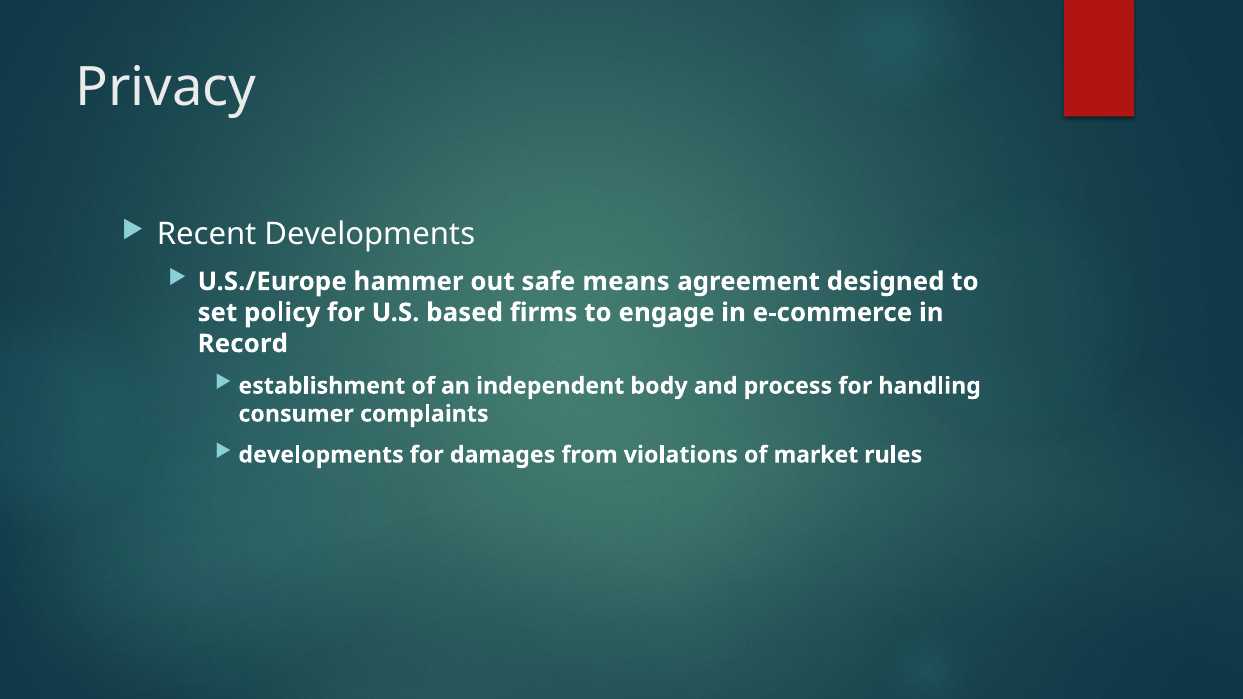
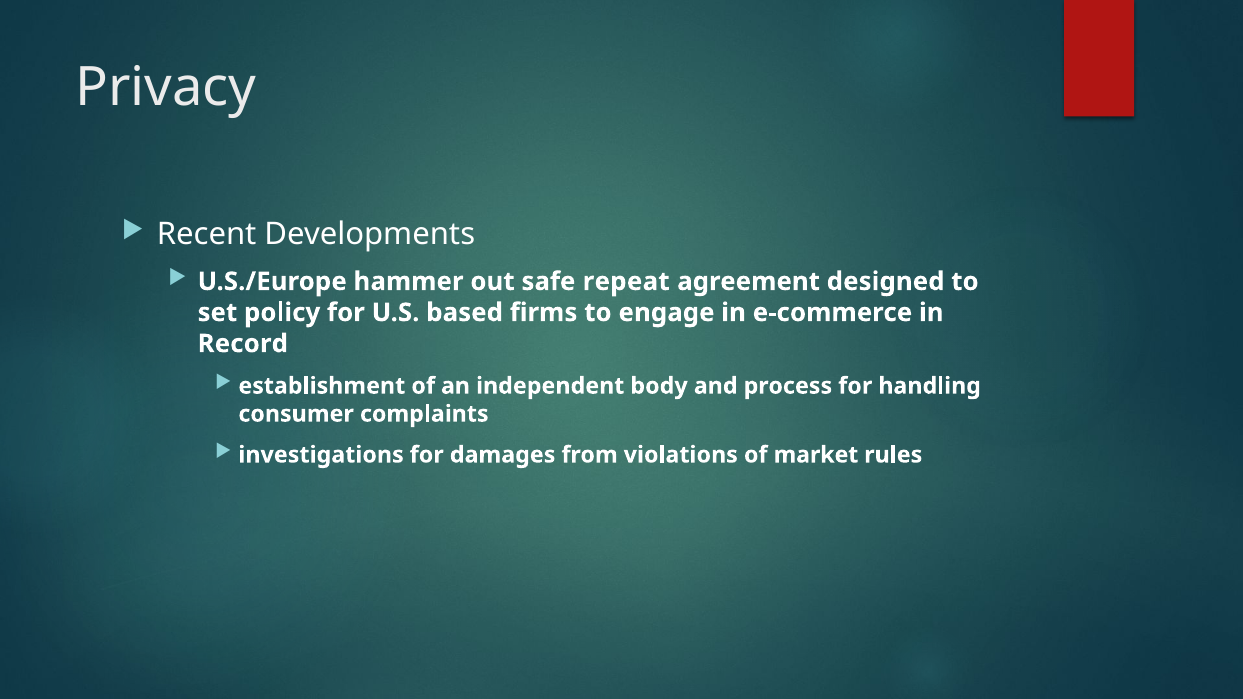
means: means -> repeat
developments at (321, 455): developments -> investigations
